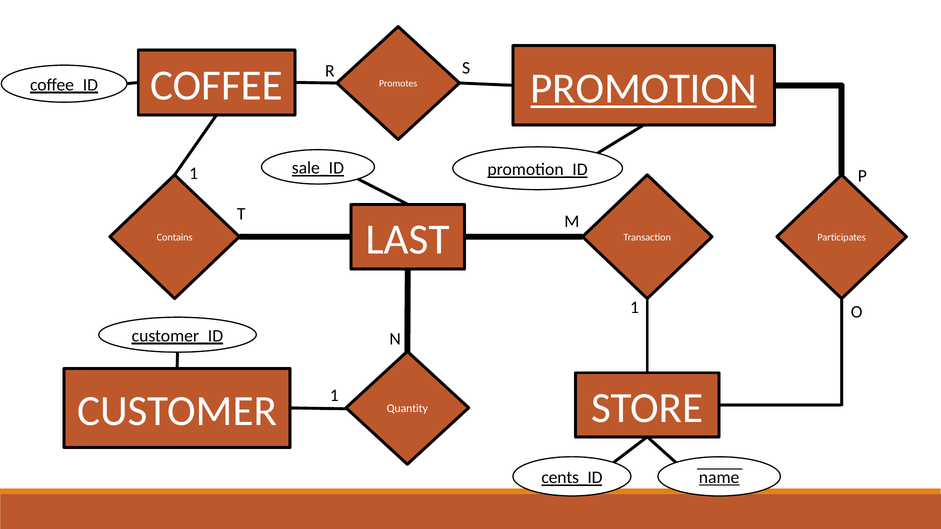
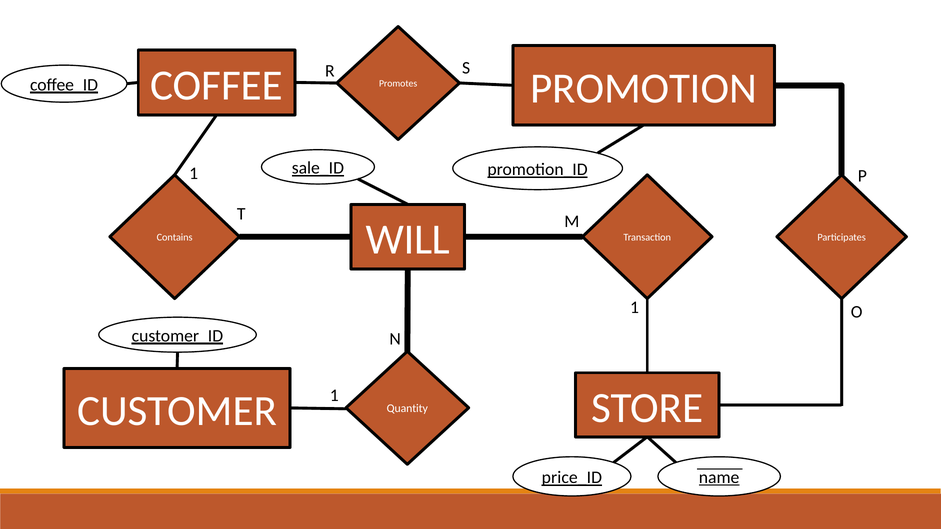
PROMOTION underline: present -> none
LAST: LAST -> WILL
cents_ID: cents_ID -> price_ID
